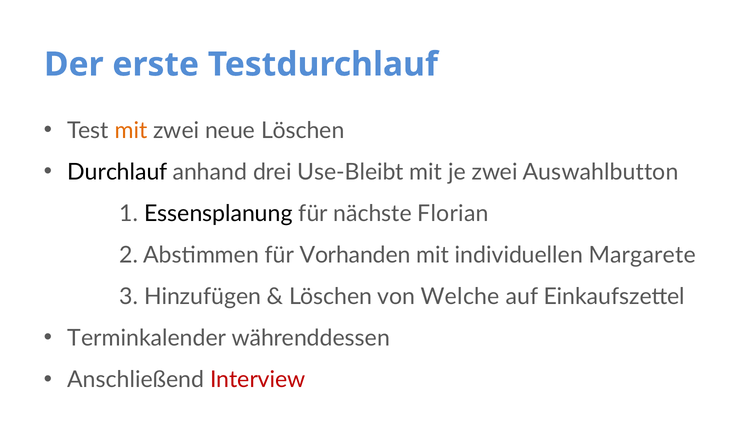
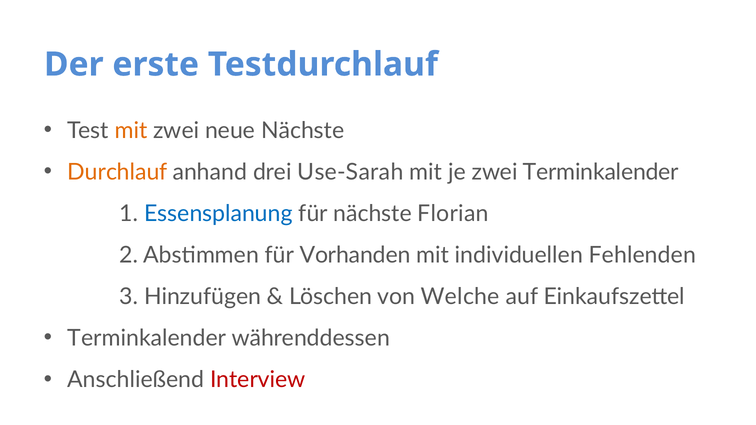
neue Löschen: Löschen -> Nächste
Durchlauf colour: black -> orange
Use-Bleibt: Use-Bleibt -> Use-Sarah
zwei Auswahlbutton: Auswahlbutton -> Terminkalender
Essensplanung colour: black -> blue
Margarete: Margarete -> Fehlenden
